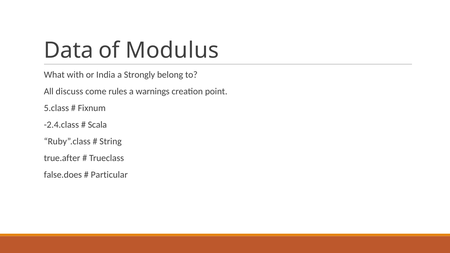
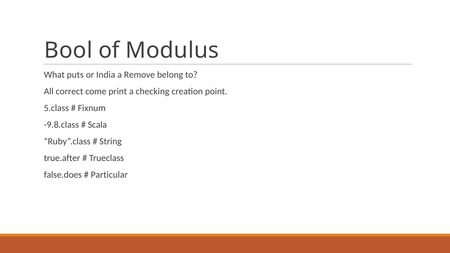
Data: Data -> Bool
with: with -> puts
Strongly: Strongly -> Remove
discuss: discuss -> correct
rules: rules -> print
warnings: warnings -> checking
-2.4.class: -2.4.class -> -9.8.class
